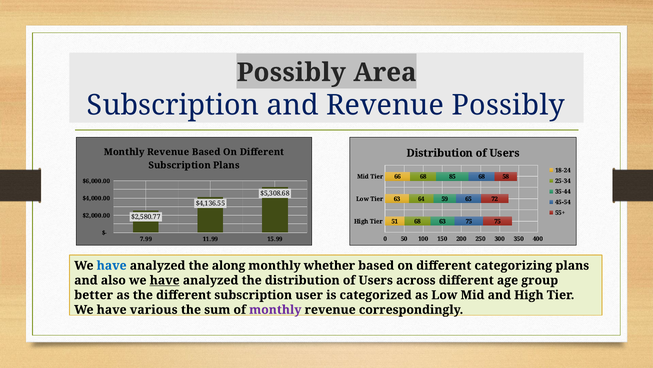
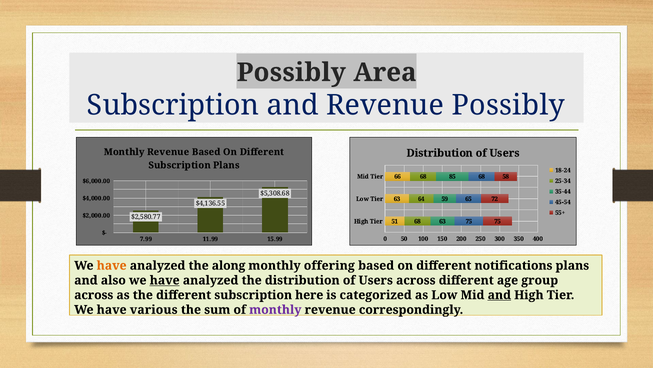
have at (112, 265) colour: blue -> orange
whether: whether -> offering
categorizing: categorizing -> notifications
better at (94, 295): better -> across
user: user -> here
and at (499, 295) underline: none -> present
